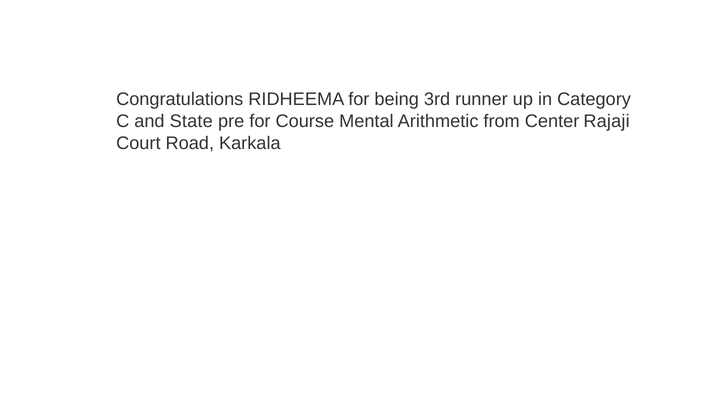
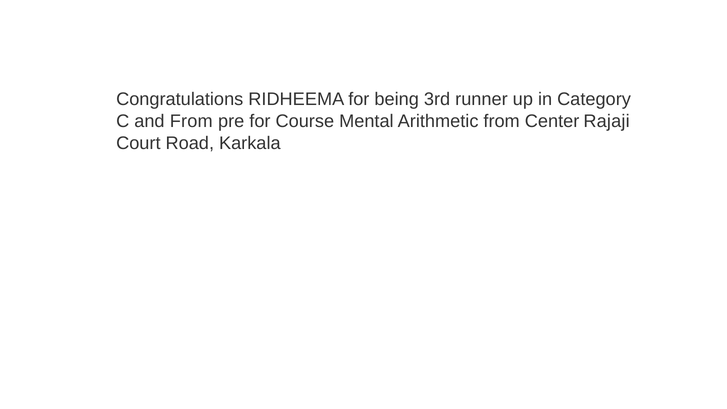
and State: State -> From
